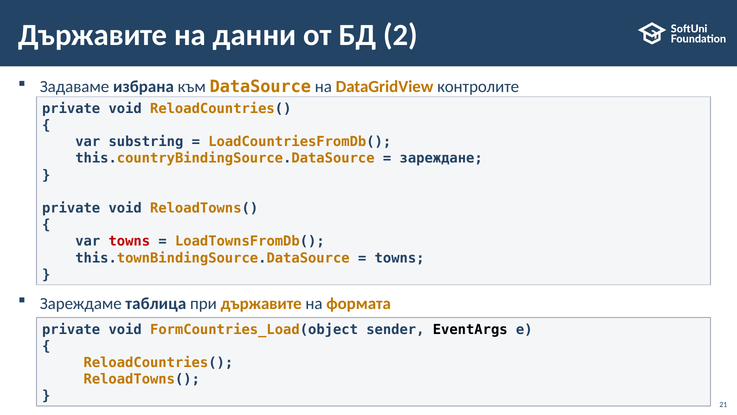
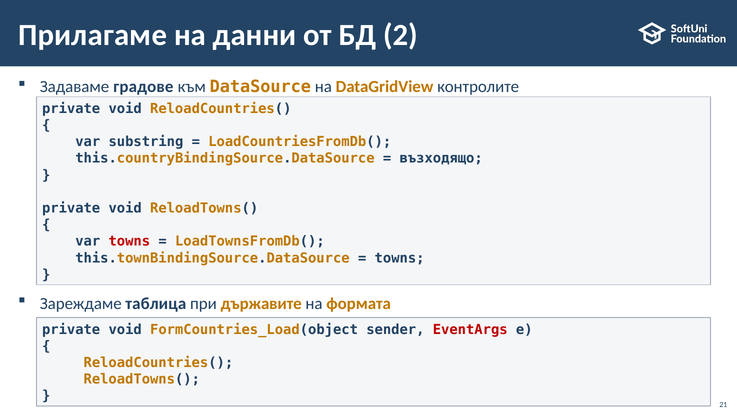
Държавите at (93, 35): Държавите -> Прилагаме
избрана: избрана -> градове
зареждане: зареждане -> възходящо
EventArgs colour: black -> red
